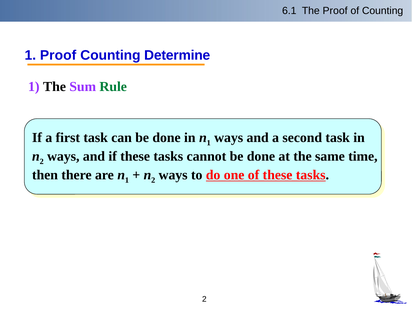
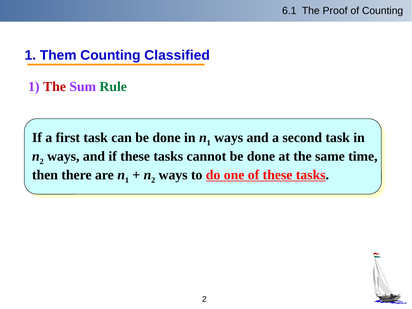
1 Proof: Proof -> Them
Determine: Determine -> Classified
The at (54, 87) colour: black -> red
